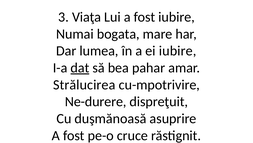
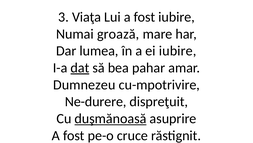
bogata: bogata -> groază
Strălucirea: Strălucirea -> Dumnezeu
duşmănoasă underline: none -> present
